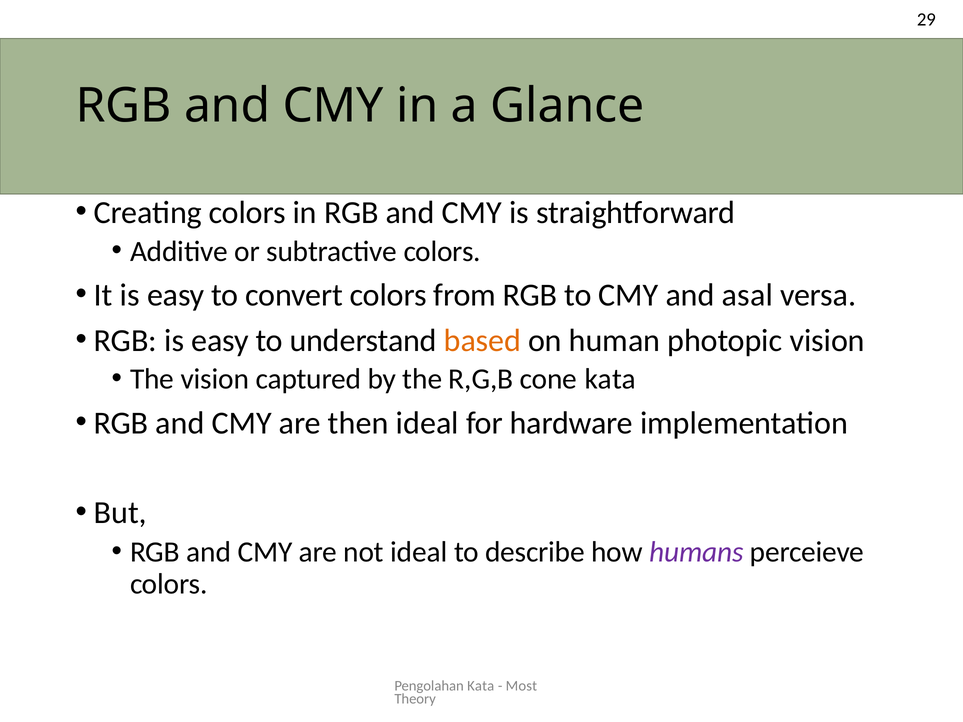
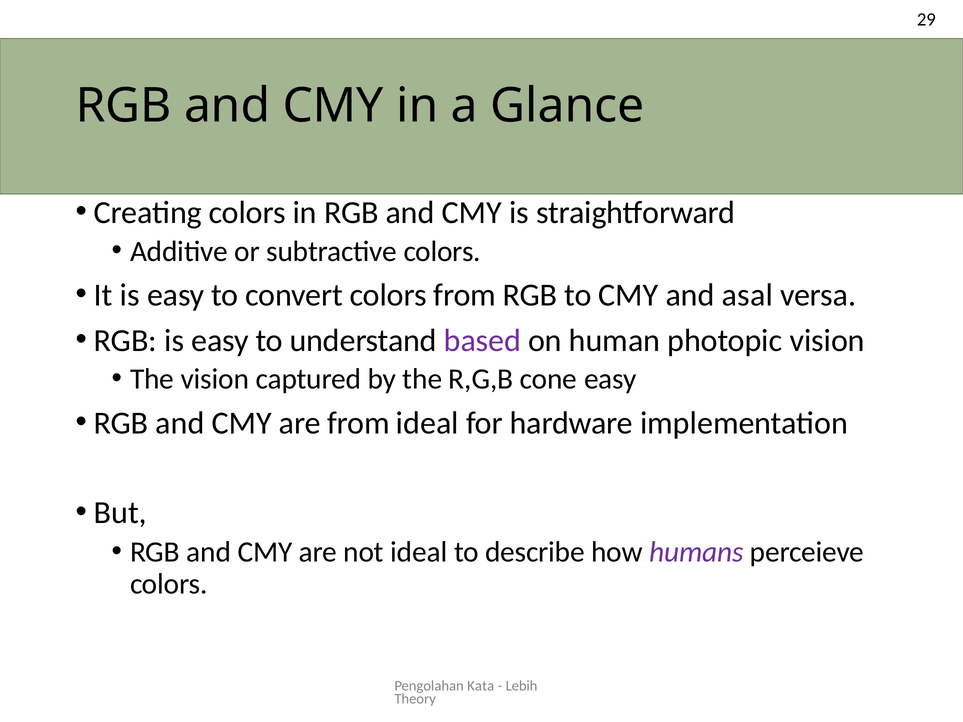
based colour: orange -> purple
cone kata: kata -> easy
are then: then -> from
Most: Most -> Lebih
